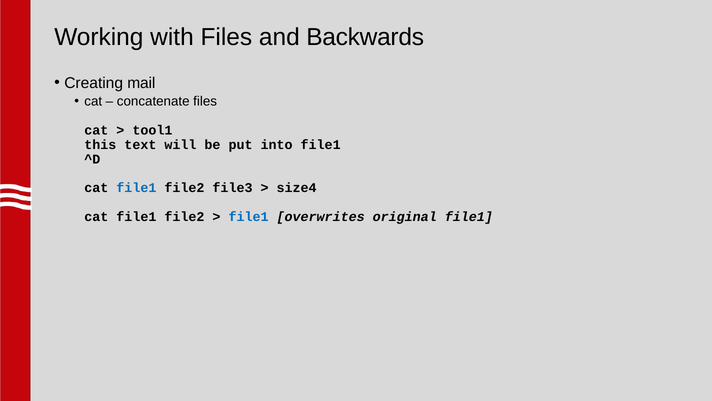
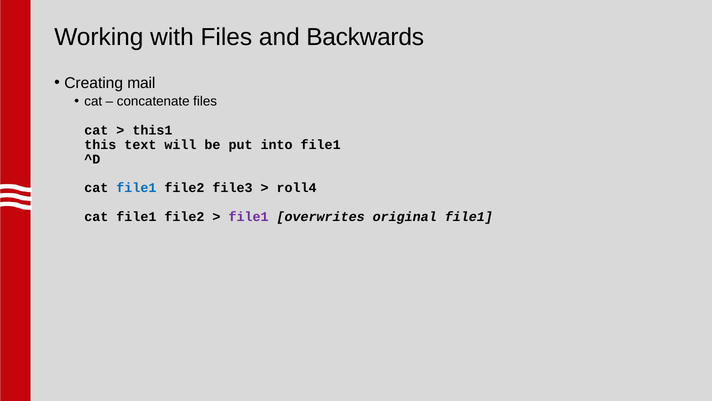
tool1: tool1 -> this1
size4: size4 -> roll4
file1 at (249, 217) colour: blue -> purple
